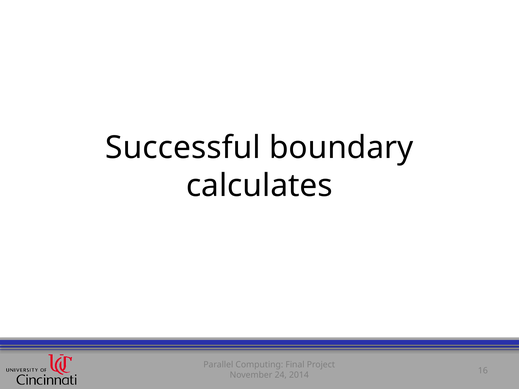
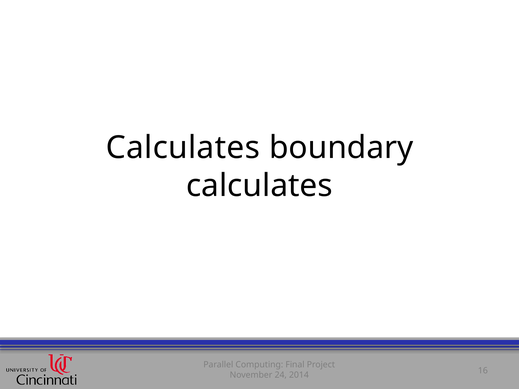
Successful at (183, 148): Successful -> Calculates
